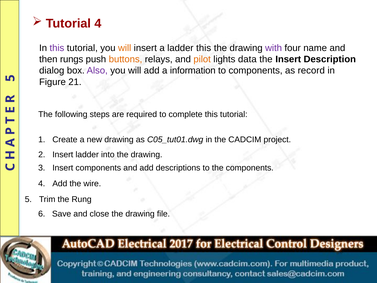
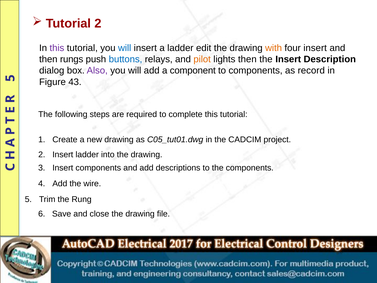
Tutorial 4: 4 -> 2
will at (125, 48) colour: orange -> blue
ladder this: this -> edit
with colour: purple -> orange
four name: name -> insert
buttons colour: orange -> blue
lights data: data -> then
information: information -> component
21: 21 -> 43
